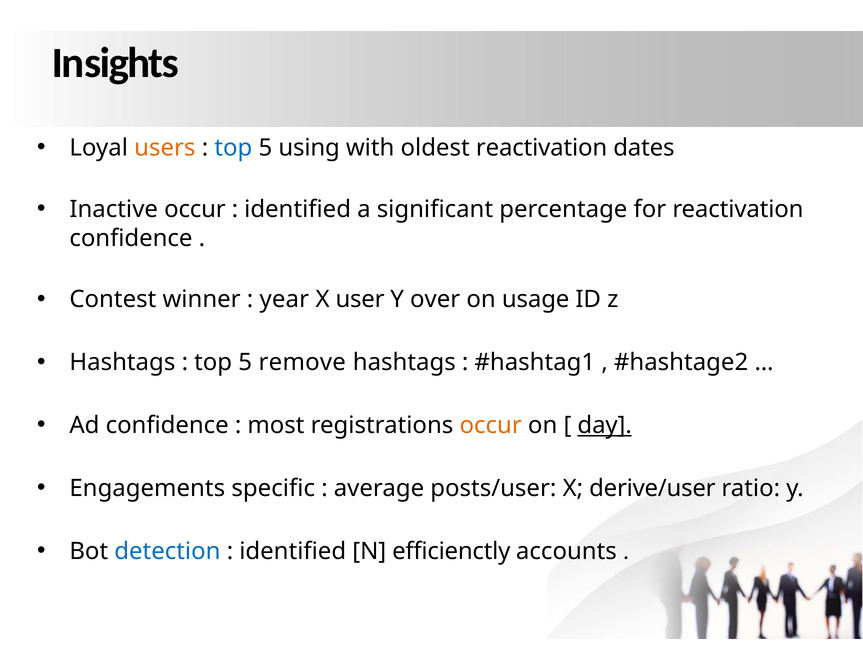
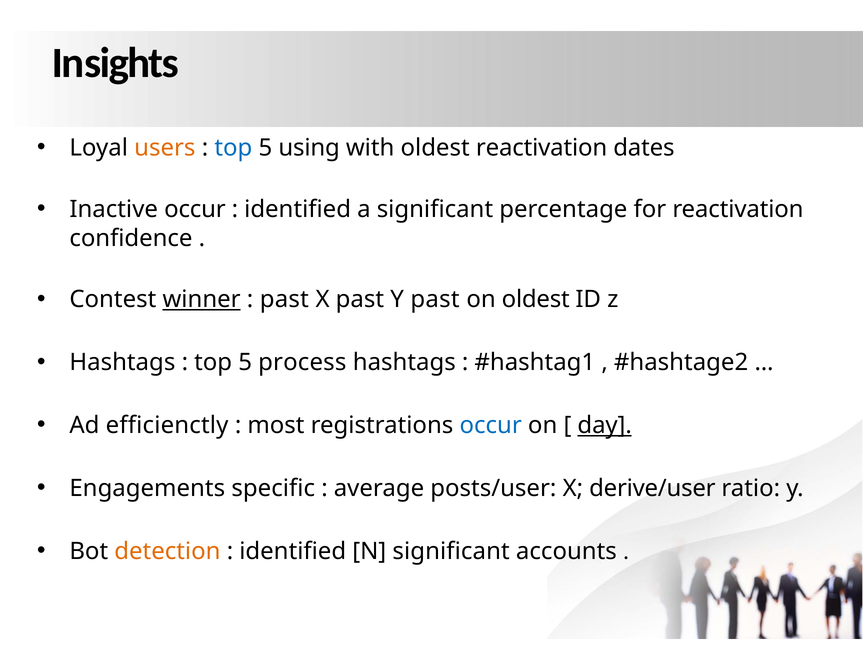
winner underline: none -> present
year at (284, 300): year -> past
X user: user -> past
Y over: over -> past
on usage: usage -> oldest
remove: remove -> process
Ad confidence: confidence -> efficienctly
occur at (491, 426) colour: orange -> blue
detection colour: blue -> orange
N efficienctly: efficienctly -> significant
